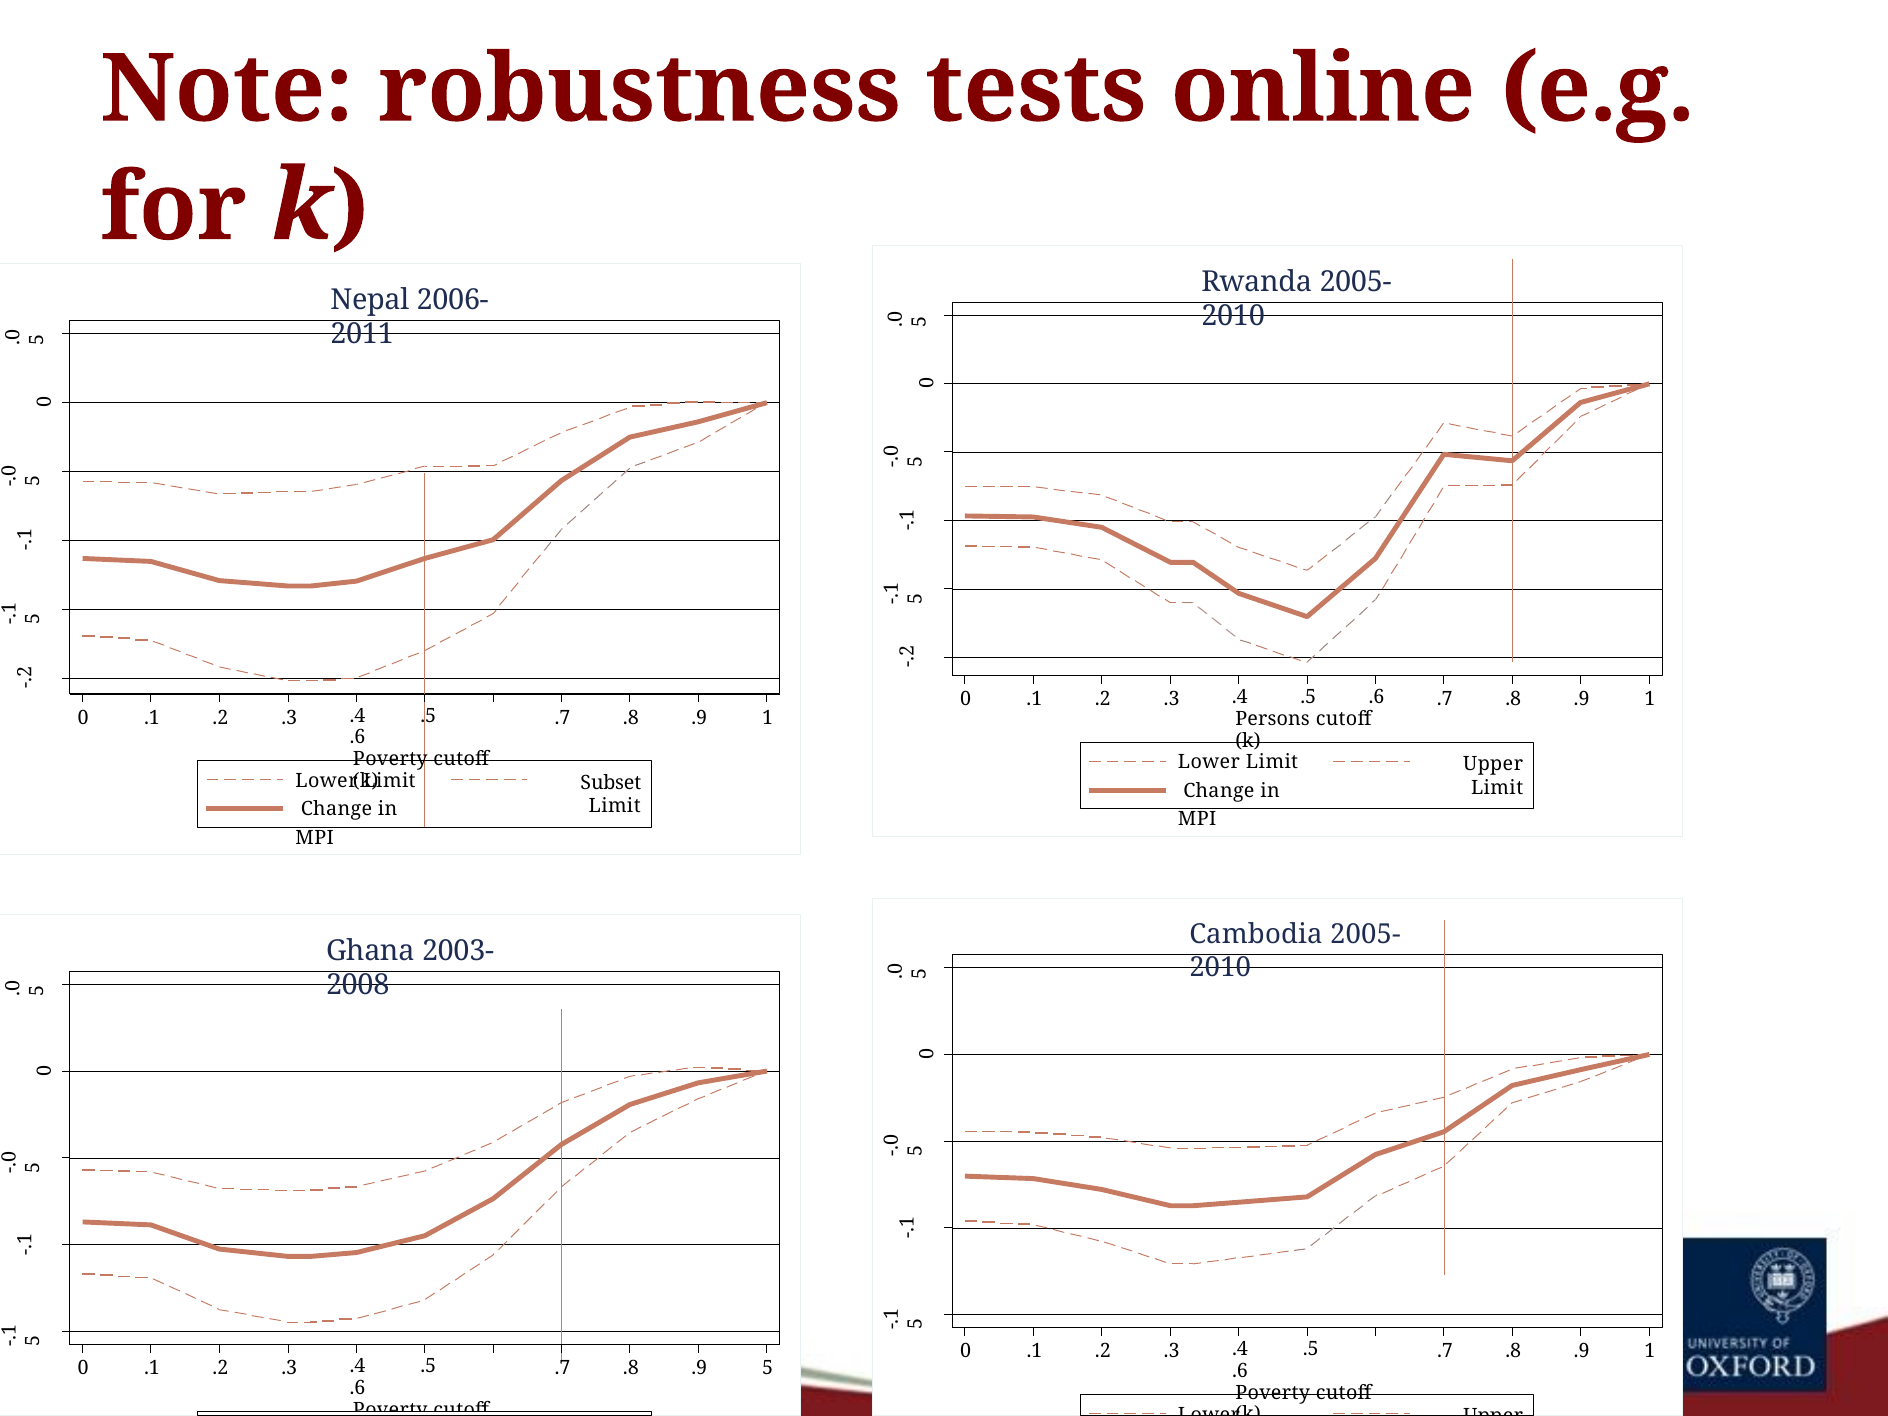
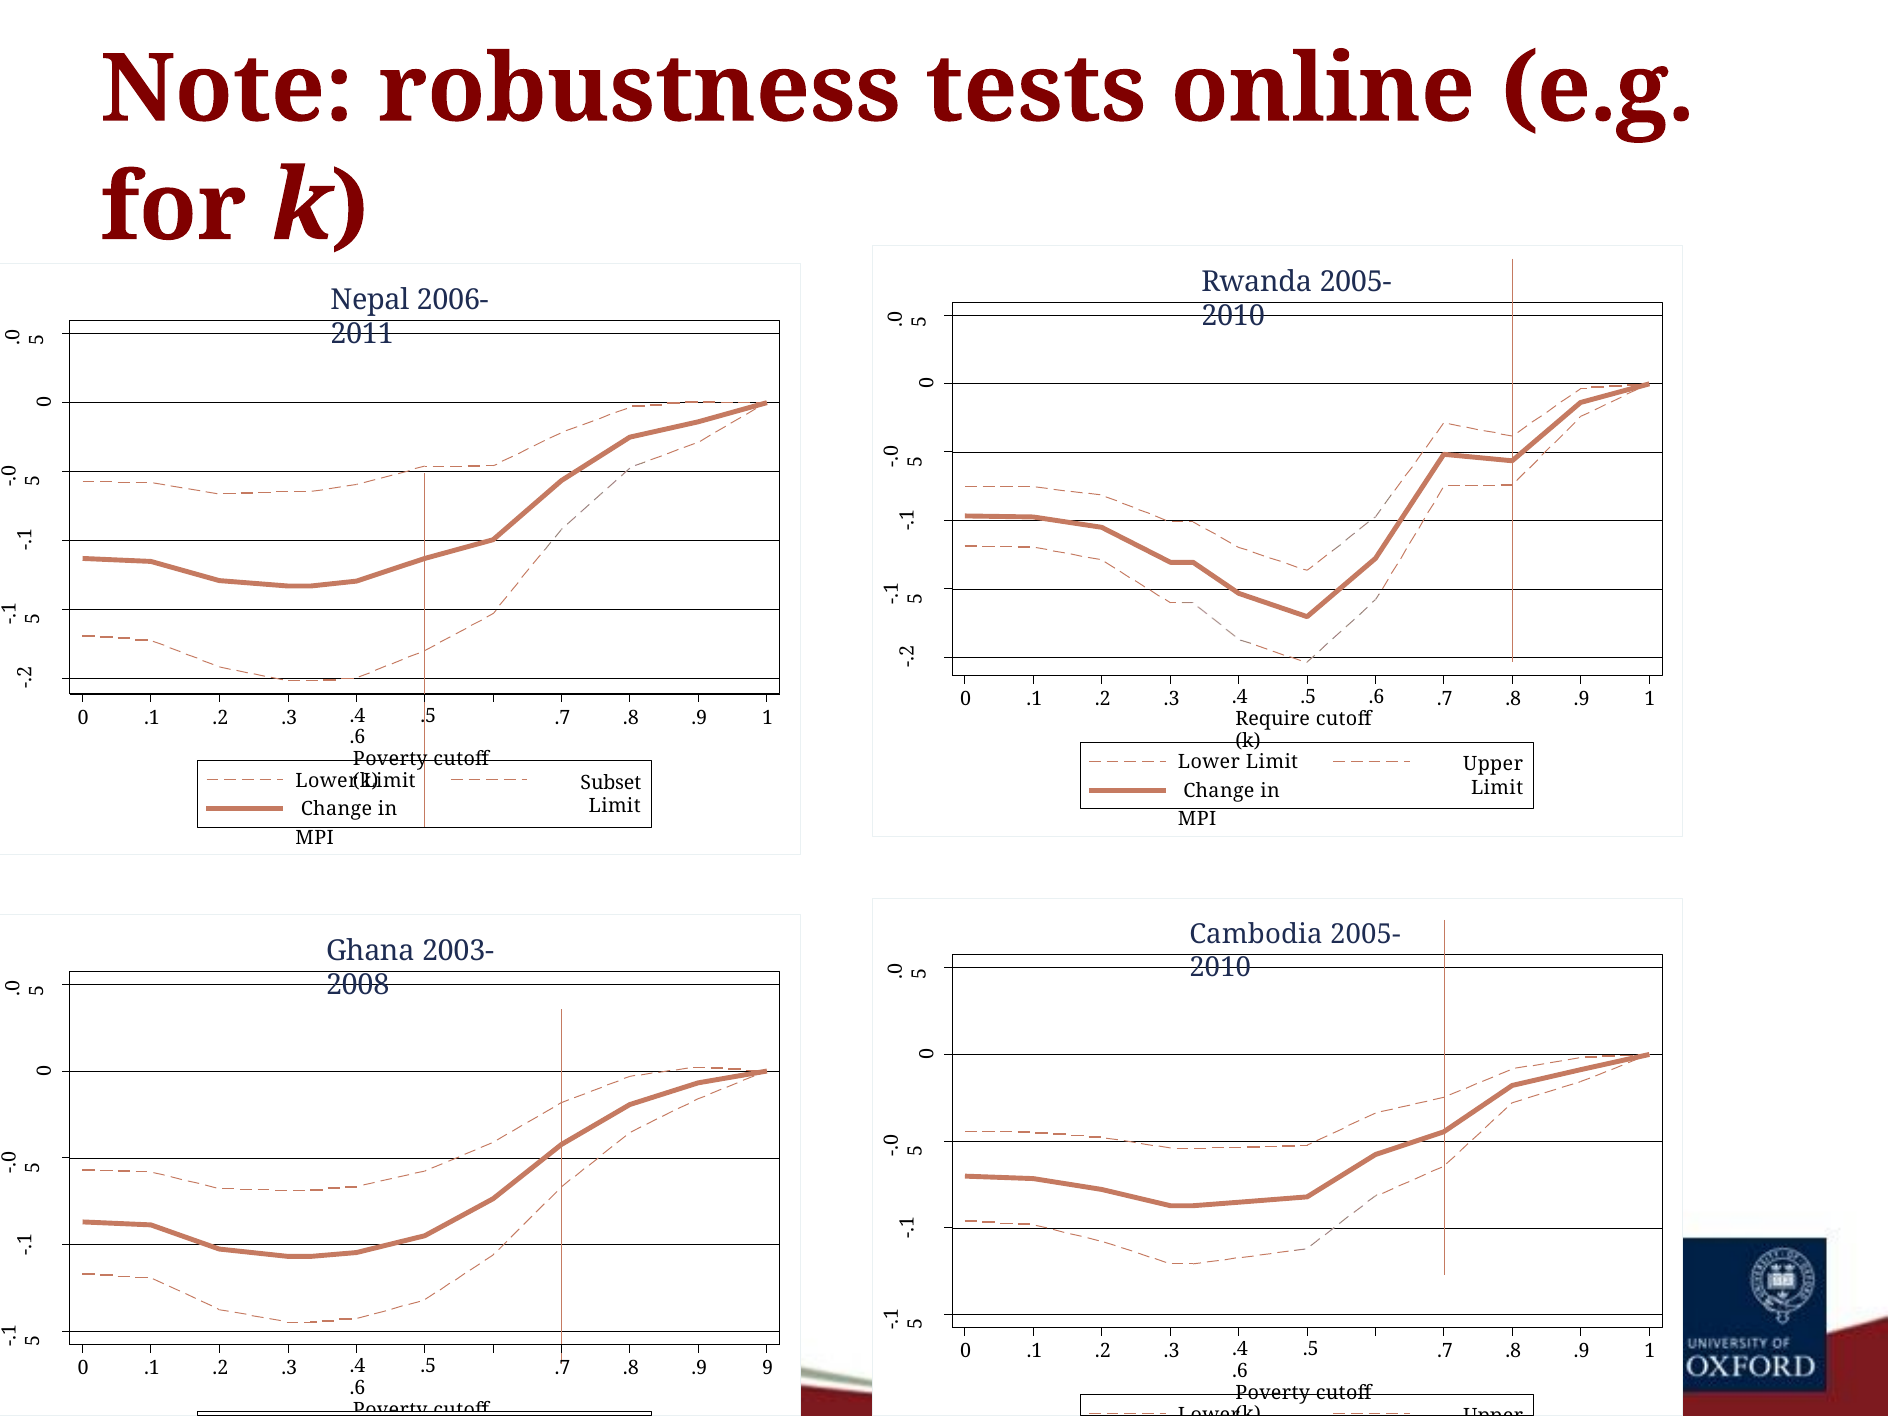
Persons: Persons -> Require
.9 5: 5 -> 9
